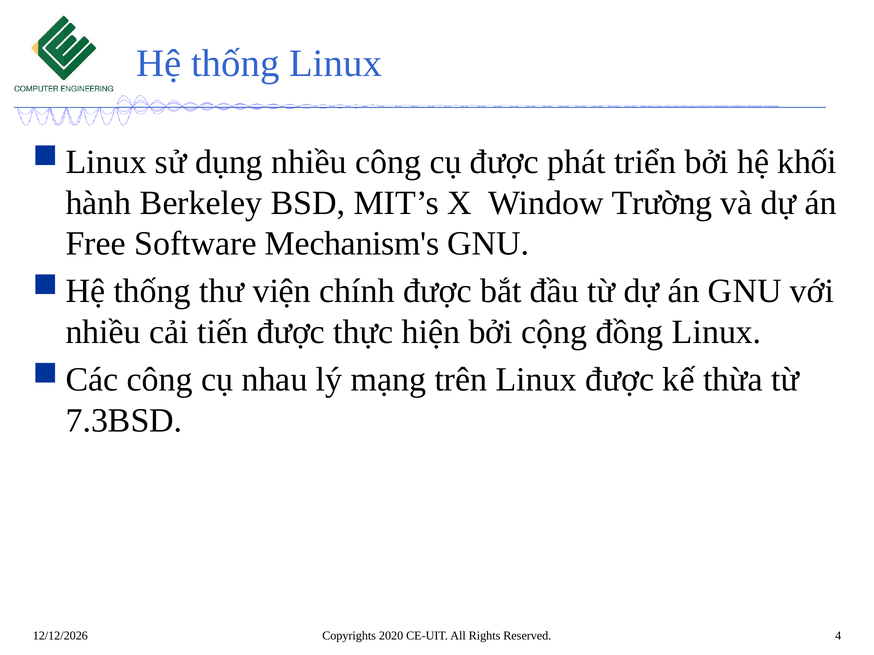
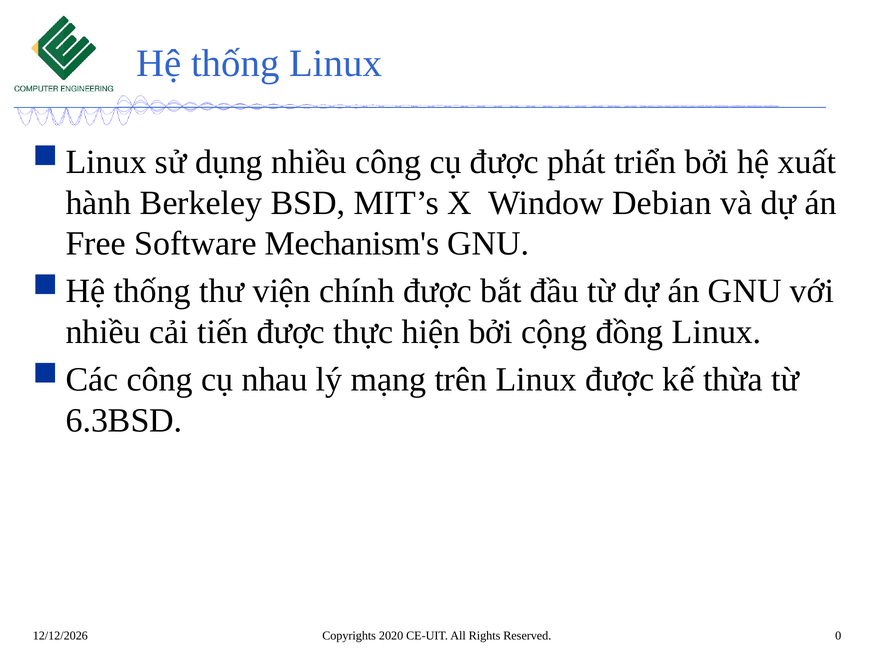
khối: khối -> xuất
Trường: Trường -> Debian
7.3BSD: 7.3BSD -> 6.3BSD
4: 4 -> 0
